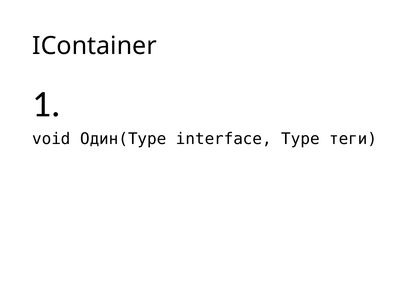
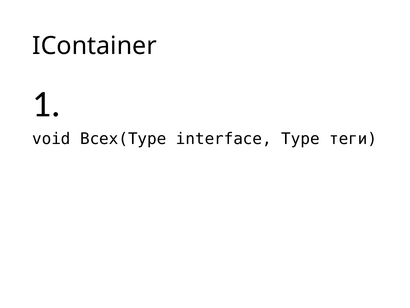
Один(Type: Один(Type -> Всех(Type
